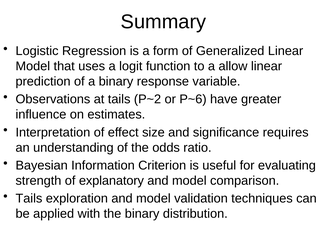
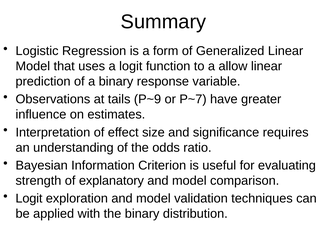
P~2: P~2 -> P~9
P~6: P~6 -> P~7
Tails at (29, 199): Tails -> Logit
